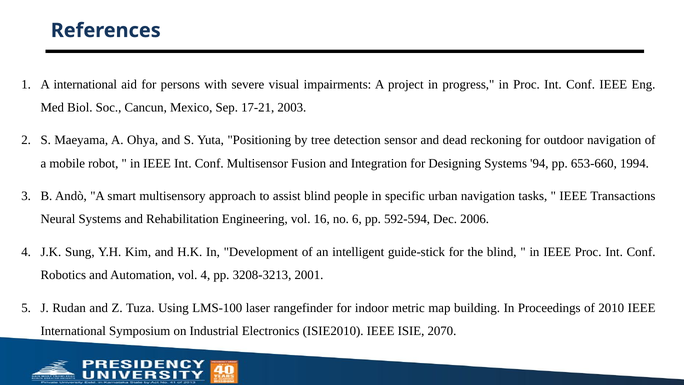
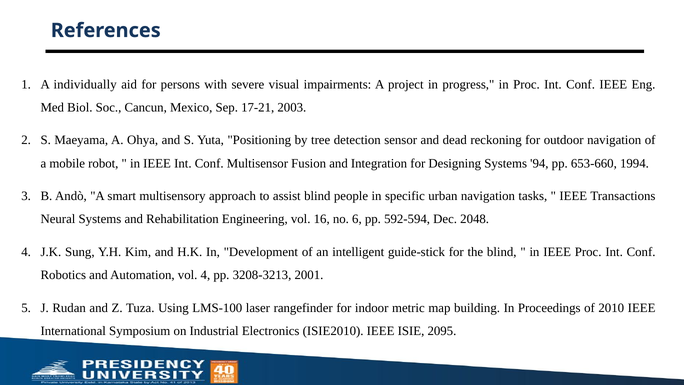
A international: international -> individually
2006: 2006 -> 2048
2070: 2070 -> 2095
